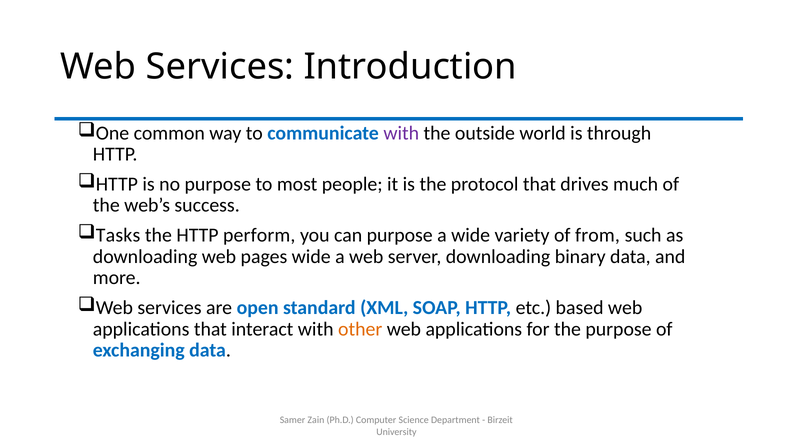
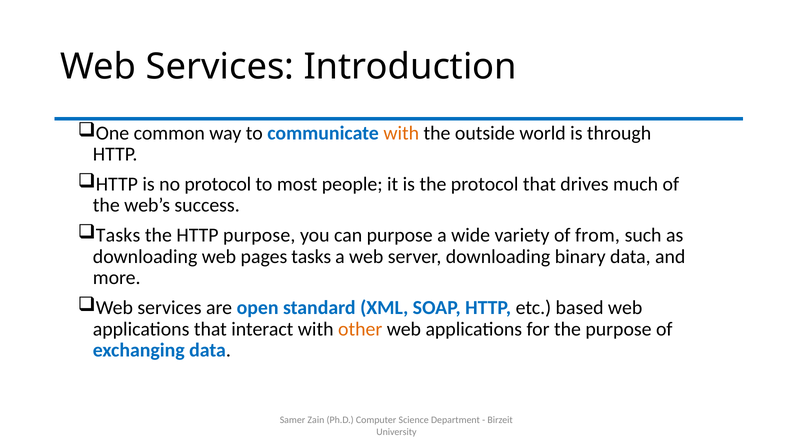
with at (401, 133) colour: purple -> orange
no purpose: purpose -> protocol
HTTP perform: perform -> purpose
pages wide: wide -> tasks
